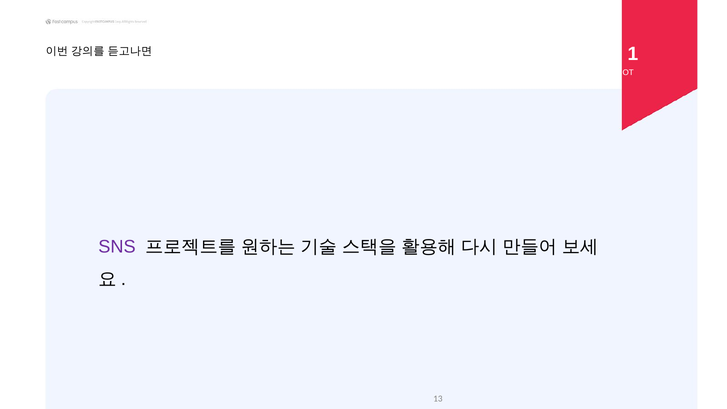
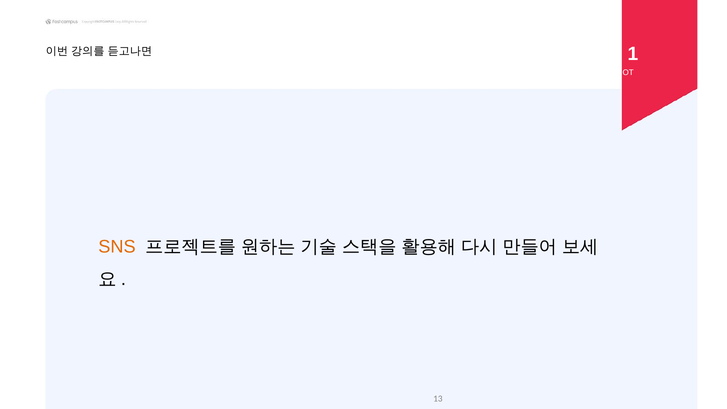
SNS colour: purple -> orange
